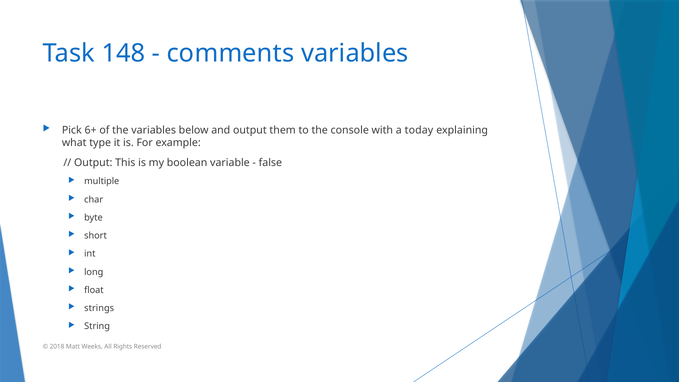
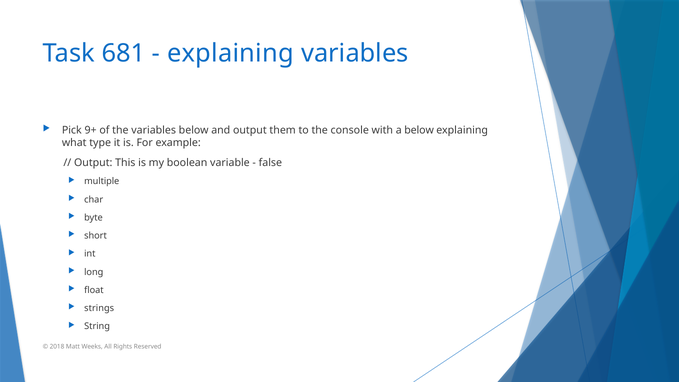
148: 148 -> 681
comments at (231, 54): comments -> explaining
6+: 6+ -> 9+
a today: today -> below
